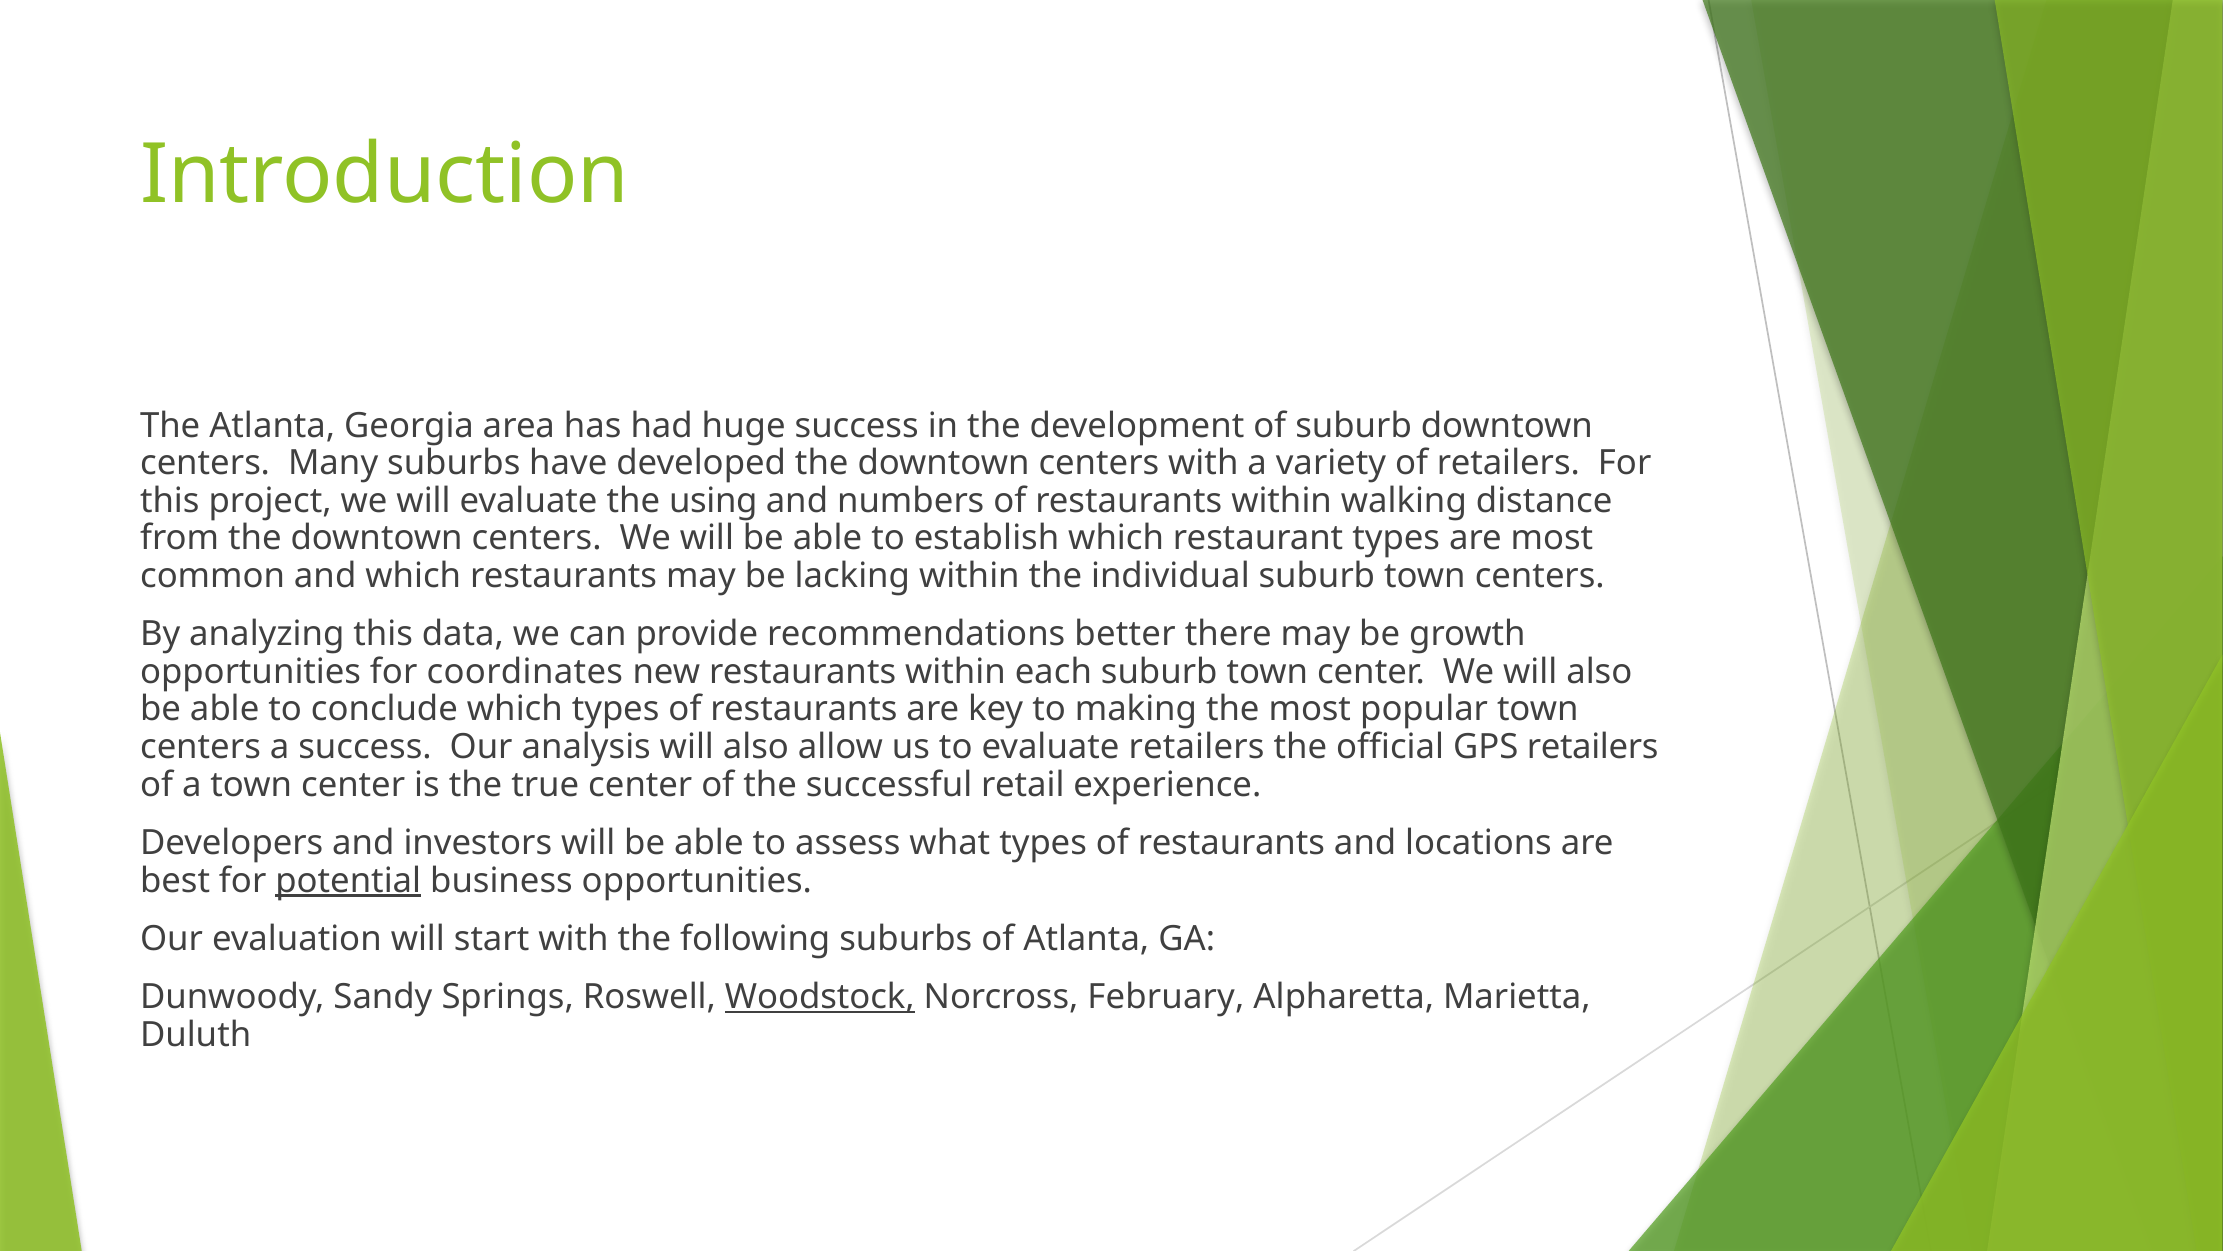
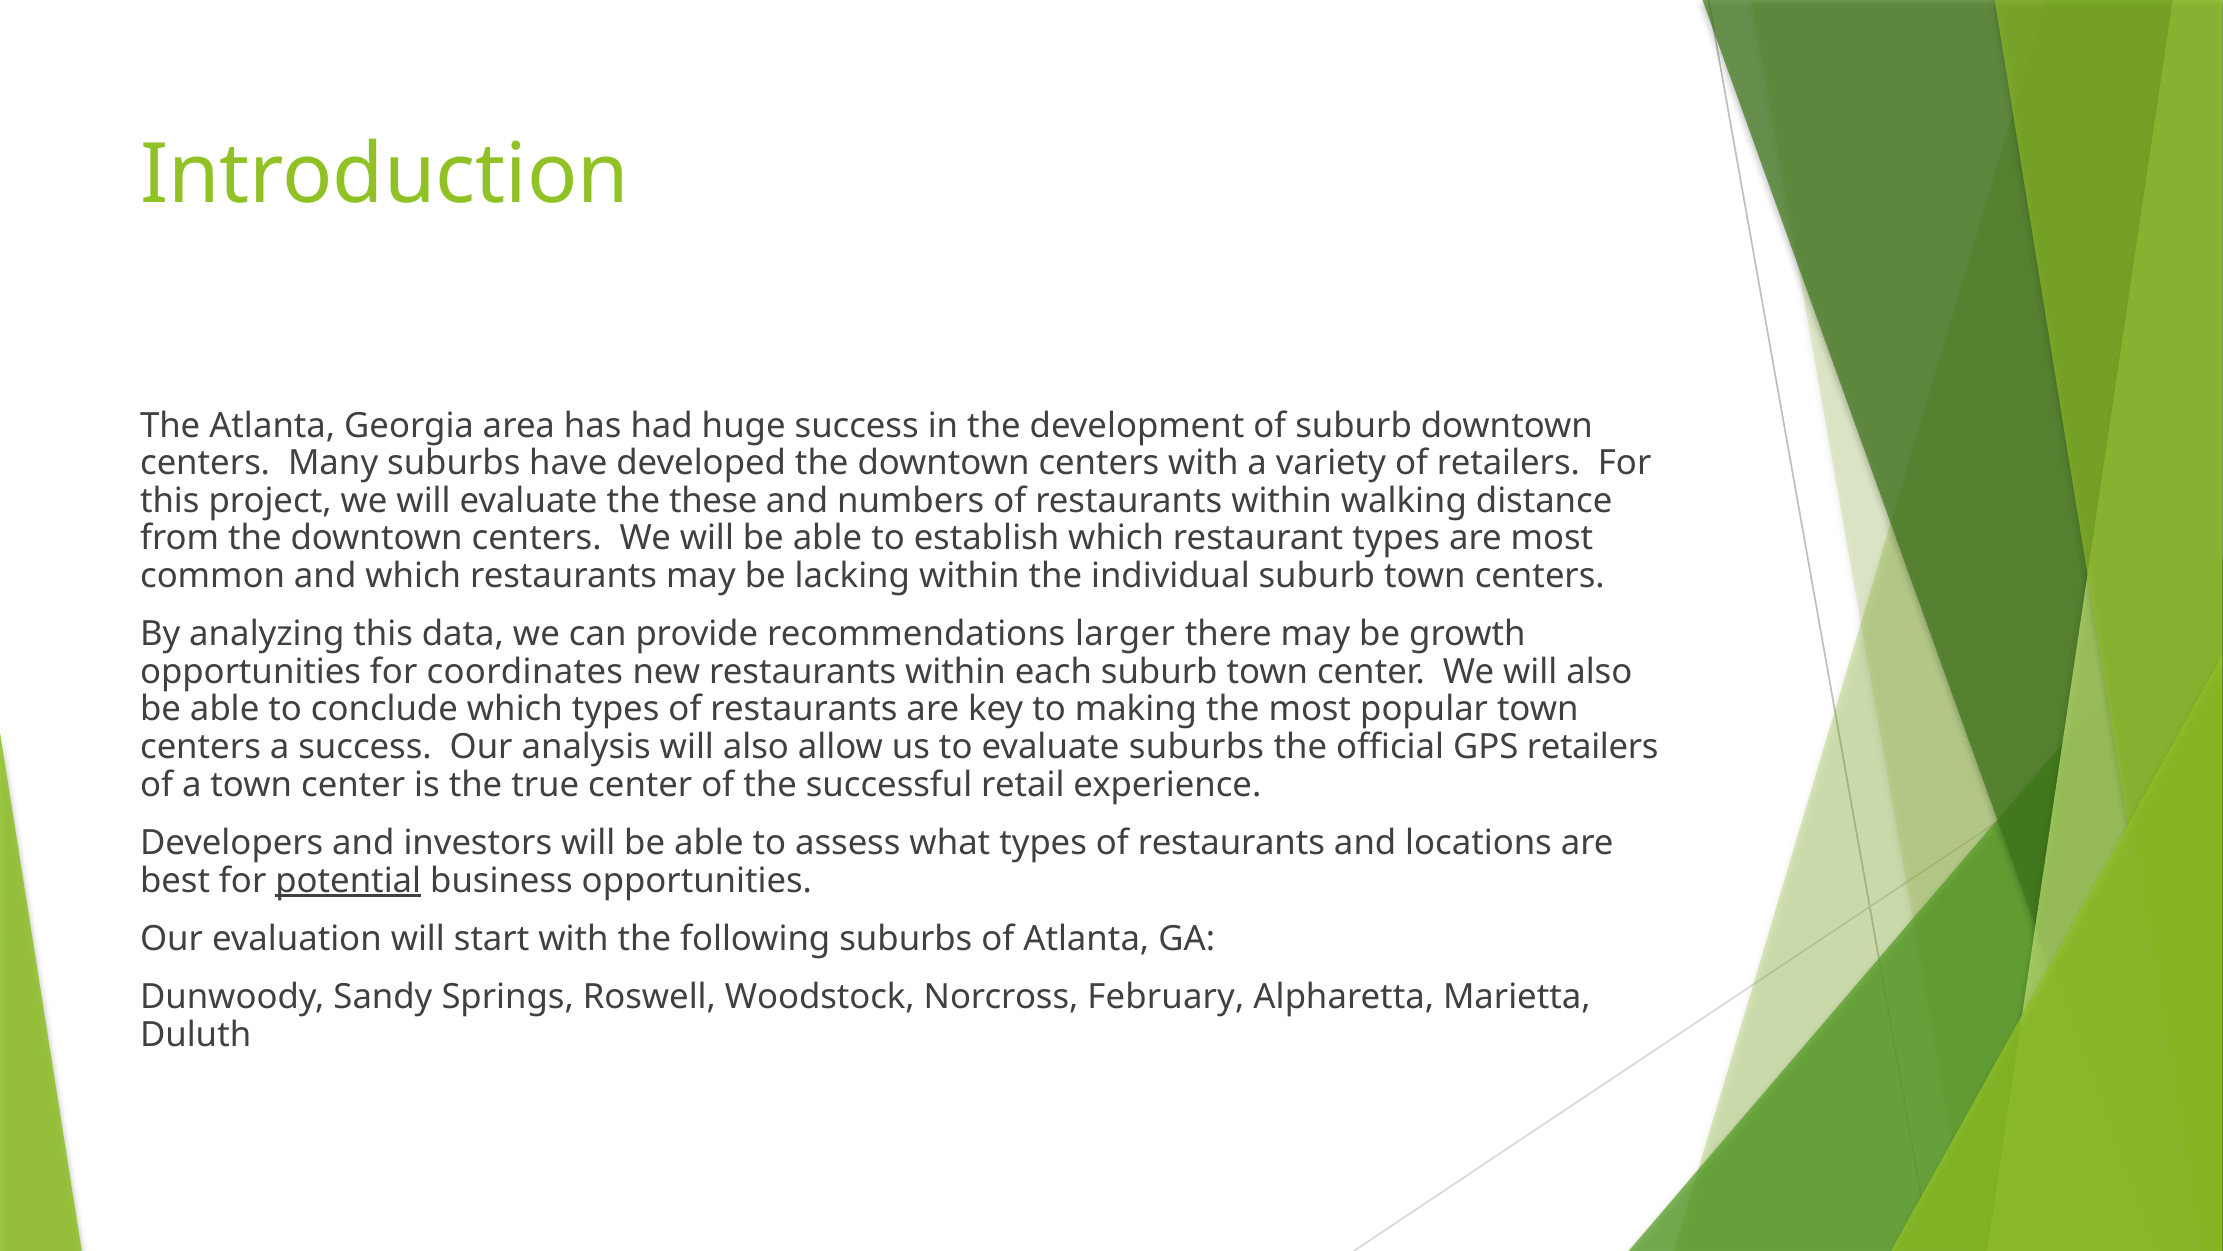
using: using -> these
better: better -> larger
evaluate retailers: retailers -> suburbs
Woodstock underline: present -> none
